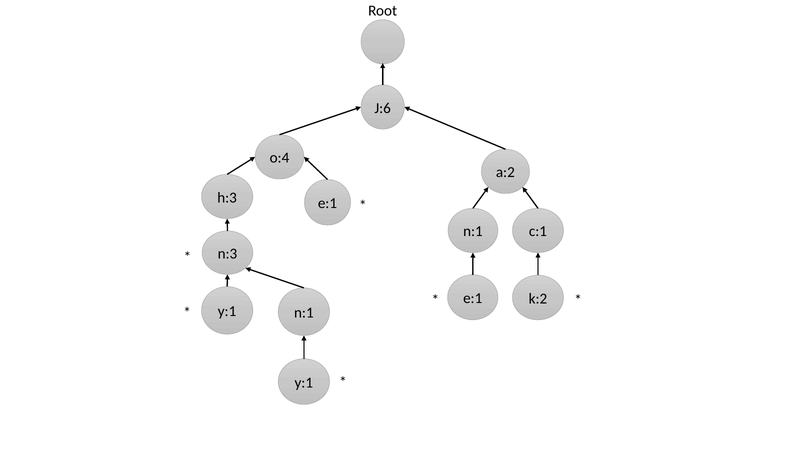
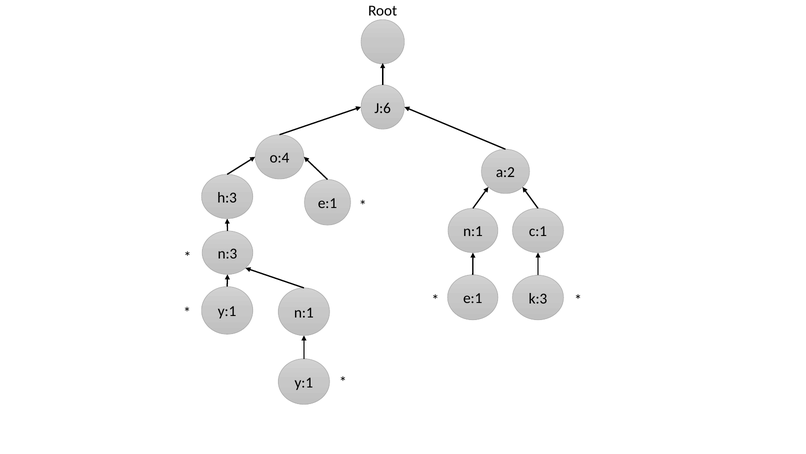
k:2: k:2 -> k:3
